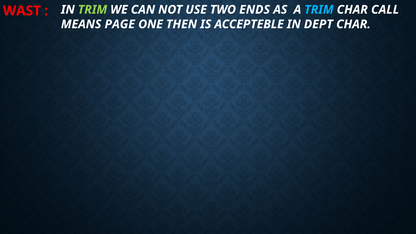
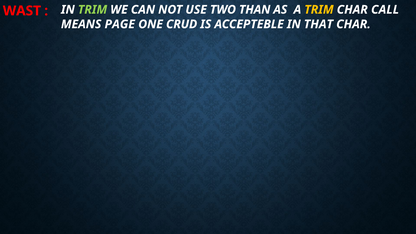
ENDS: ENDS -> THAN
TRIM at (319, 10) colour: light blue -> yellow
THEN: THEN -> CRUD
DEPT: DEPT -> THAT
